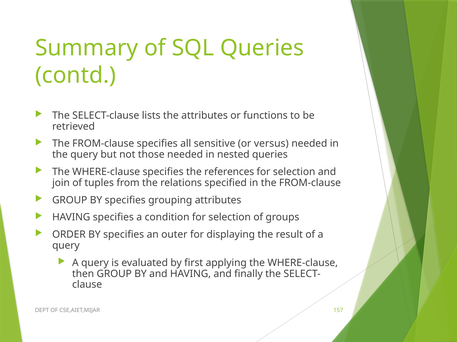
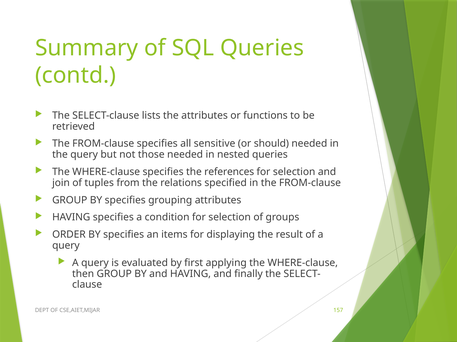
versus: versus -> should
outer: outer -> items
